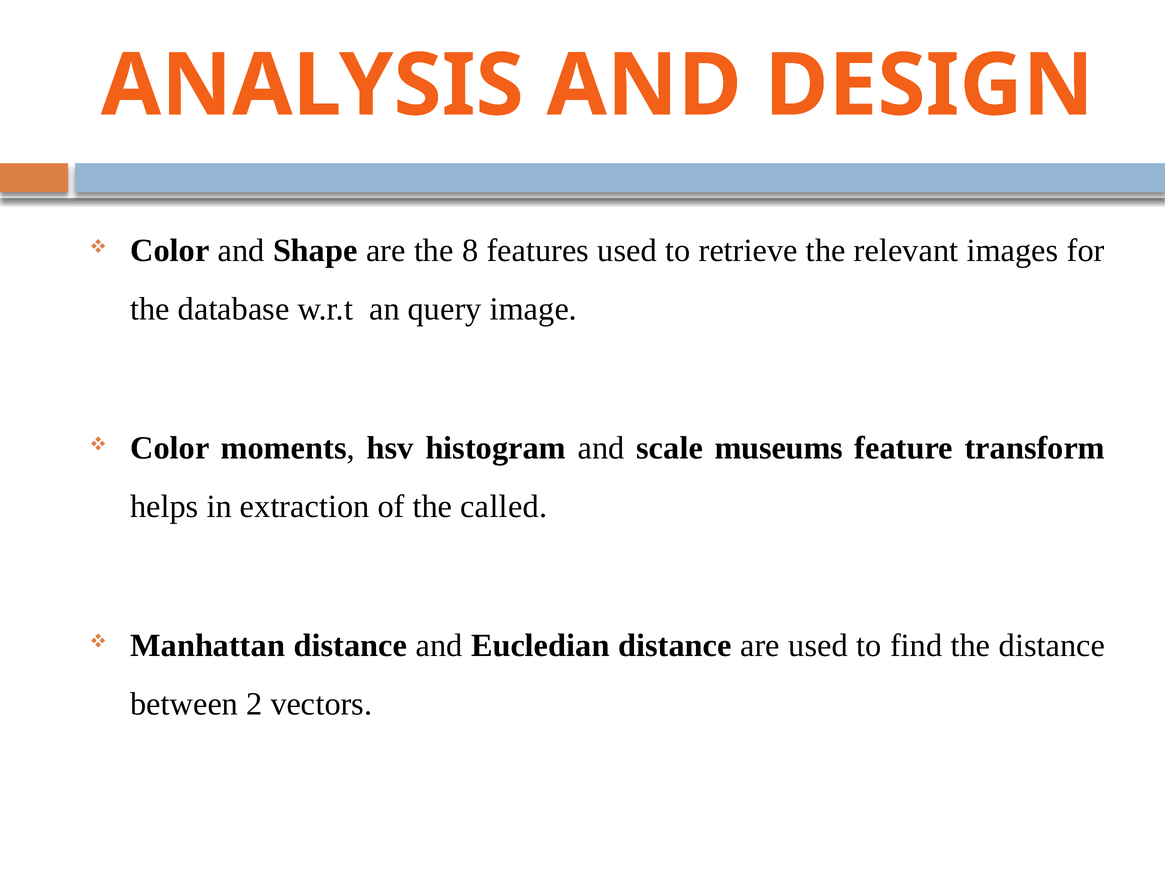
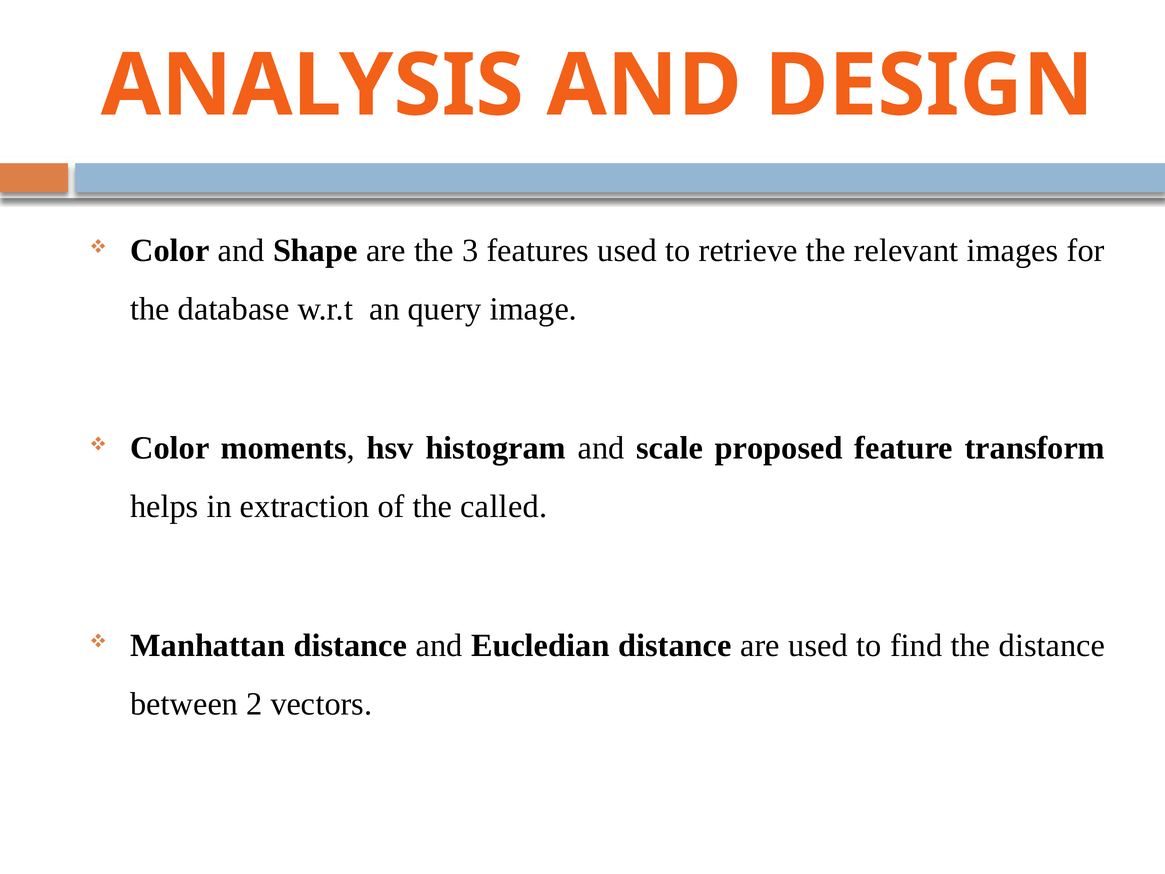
8: 8 -> 3
museums: museums -> proposed
